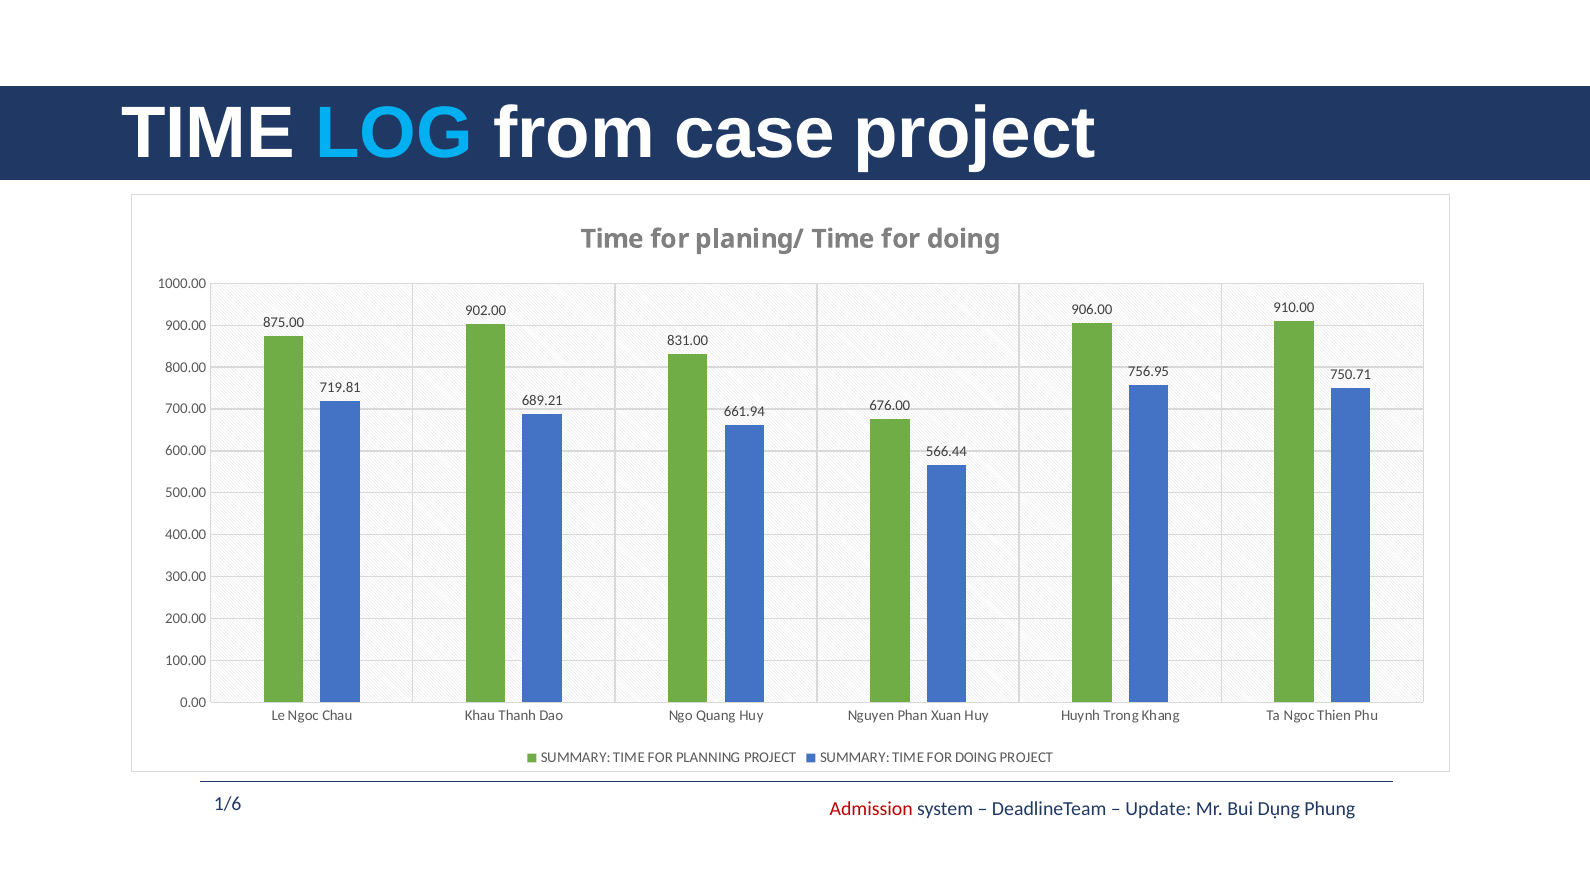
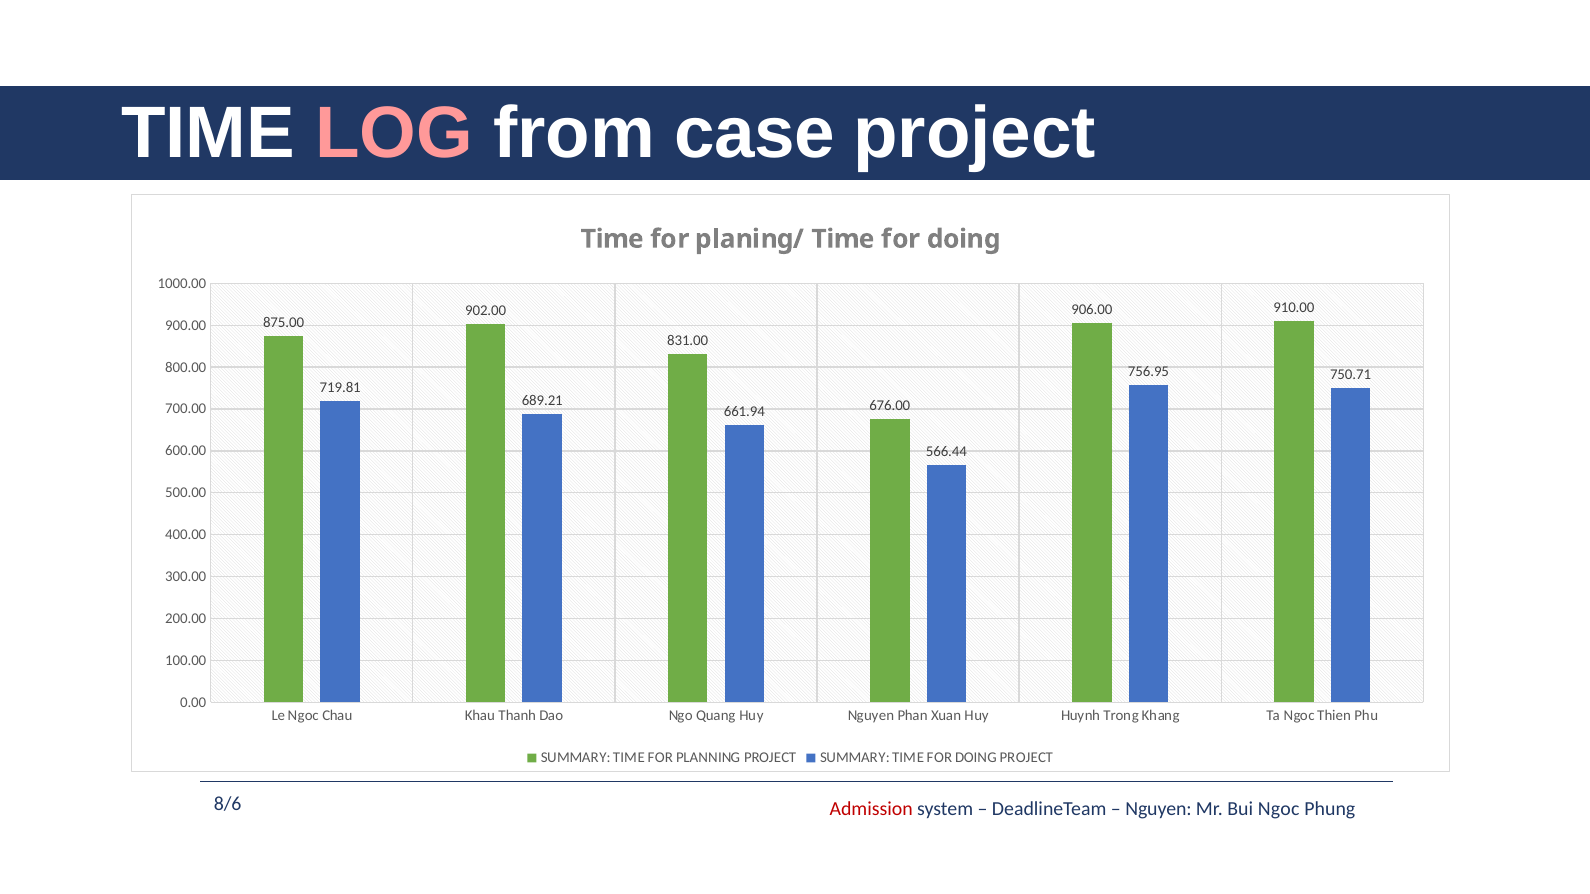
LOG colour: light blue -> pink
1/6: 1/6 -> 8/6
Update at (1158, 810): Update -> Nguyen
Bui Dụng: Dụng -> Ngoc
